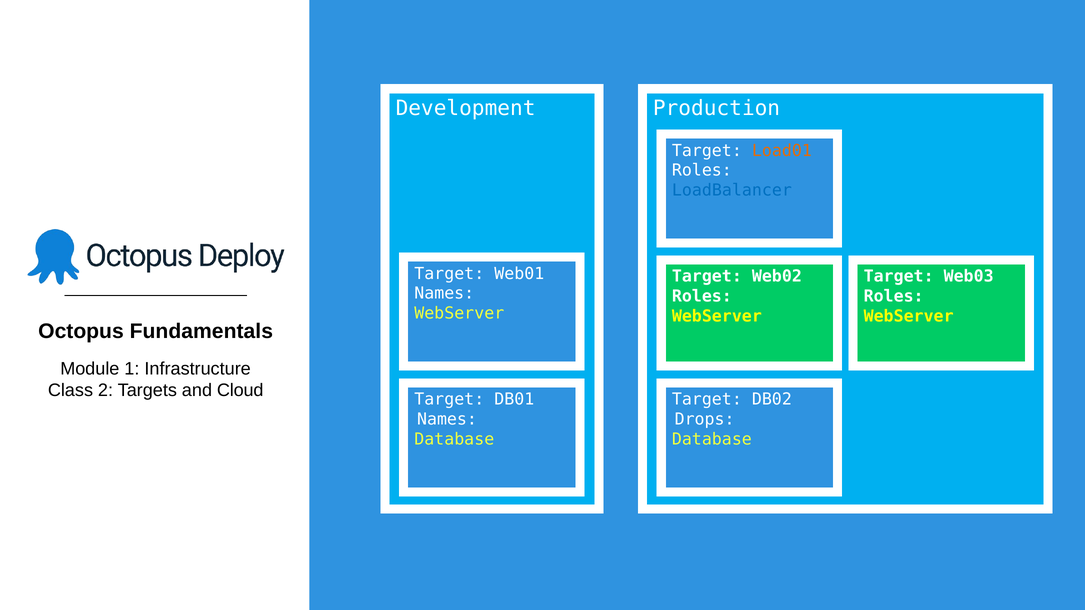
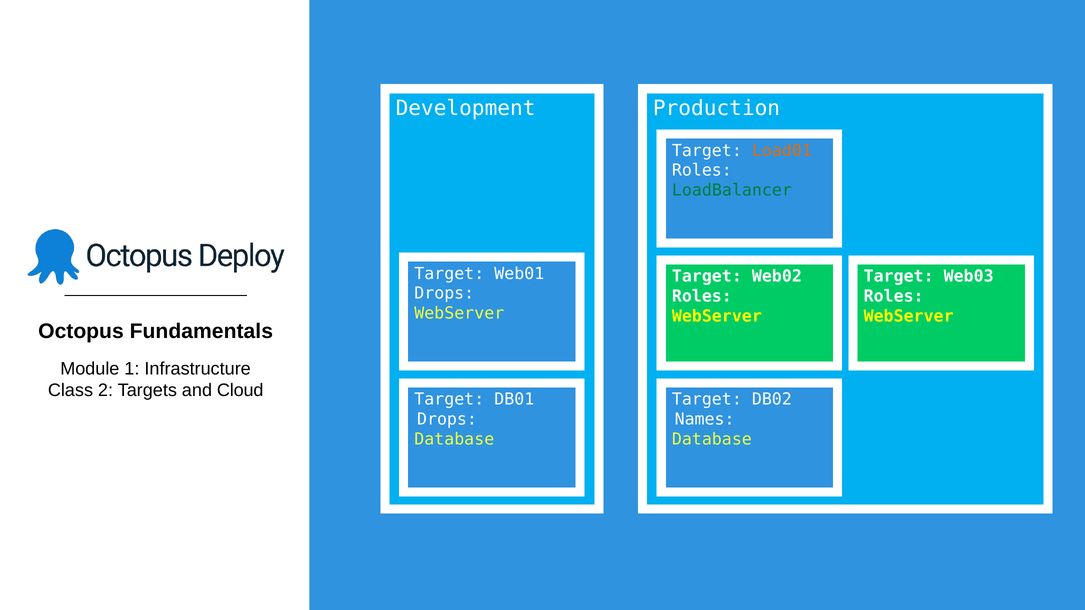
LoadBalancer colour: blue -> green
Names at (444, 294): Names -> Drops
Names at (447, 420): Names -> Drops
Drops: Drops -> Names
